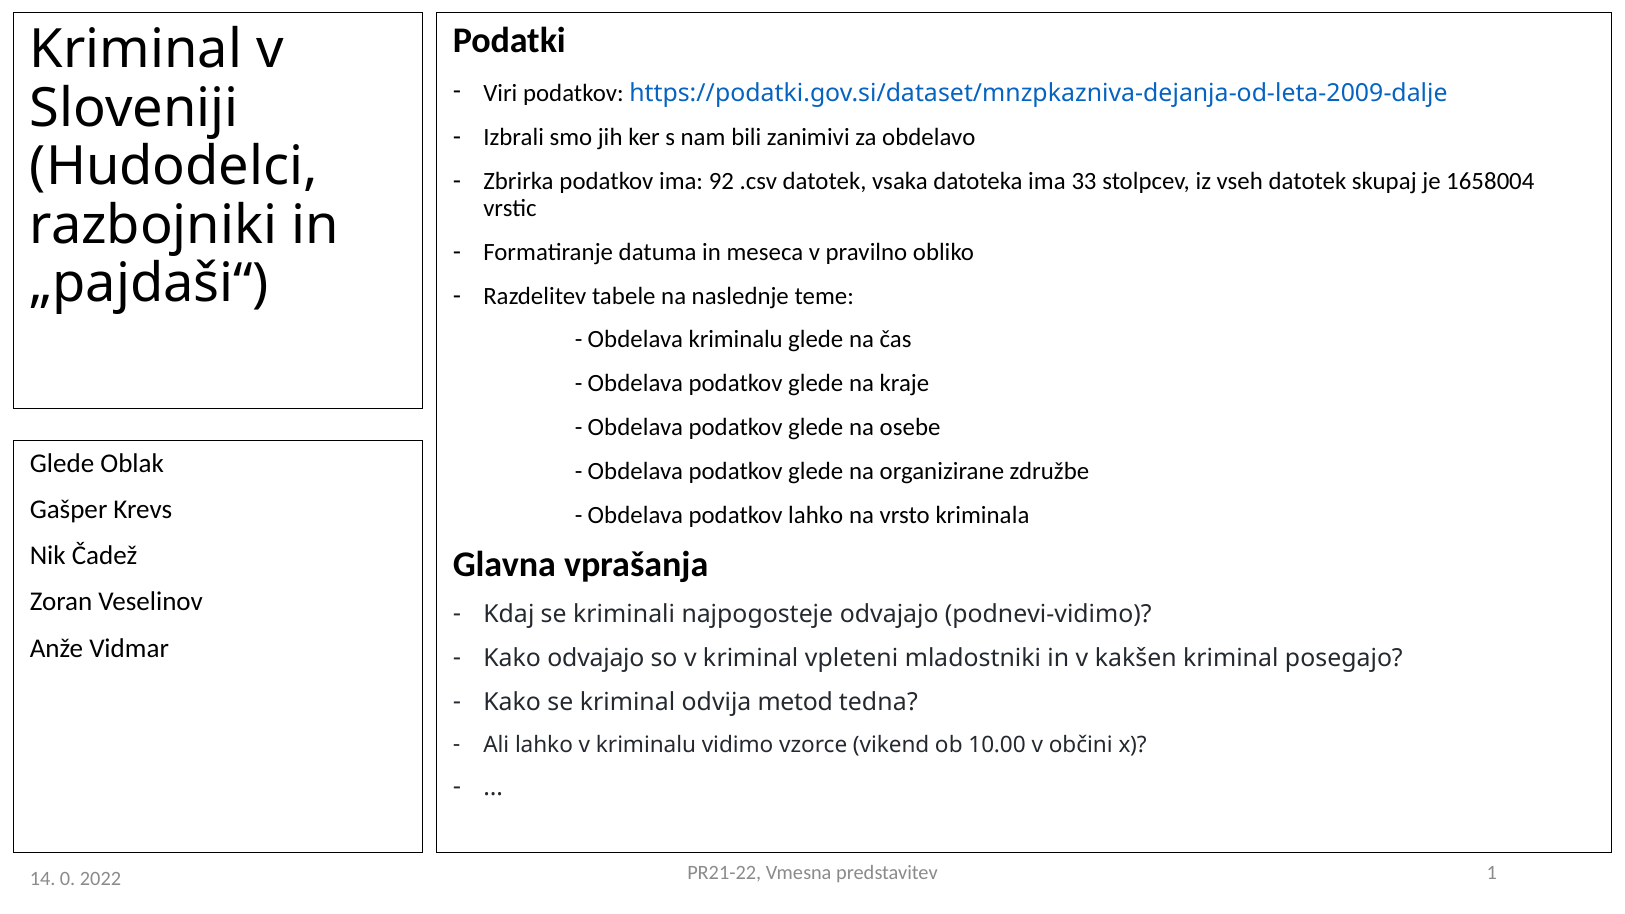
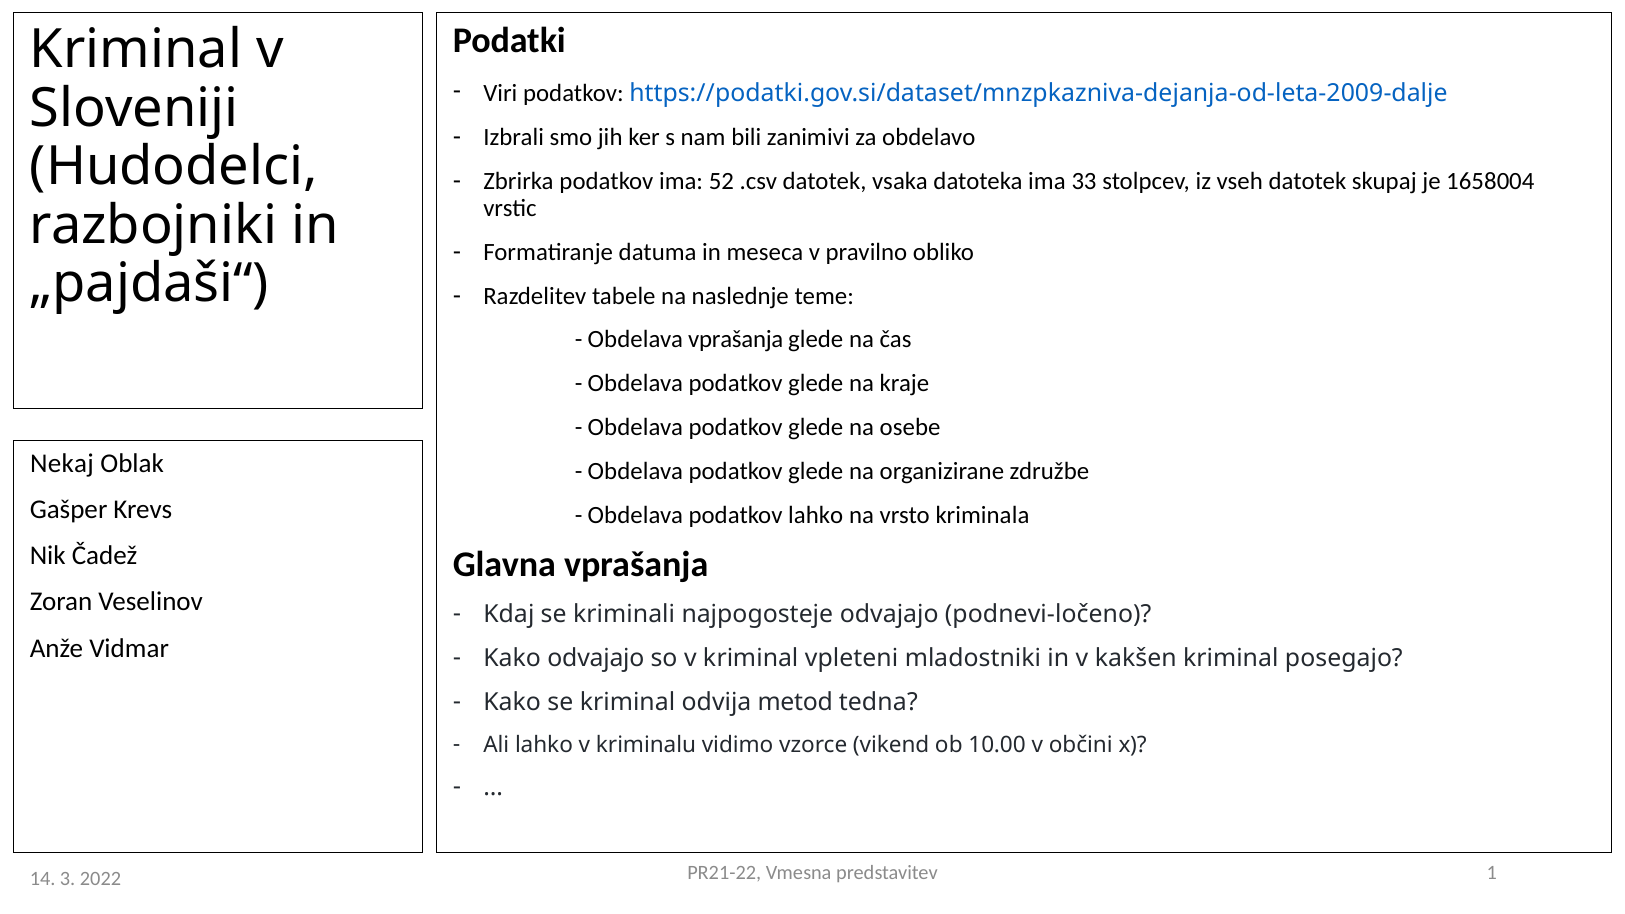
92: 92 -> 52
Obdelava kriminalu: kriminalu -> vprašanja
Glede at (62, 463): Glede -> Nekaj
podnevi-vidimo: podnevi-vidimo -> podnevi-ločeno
0: 0 -> 3
